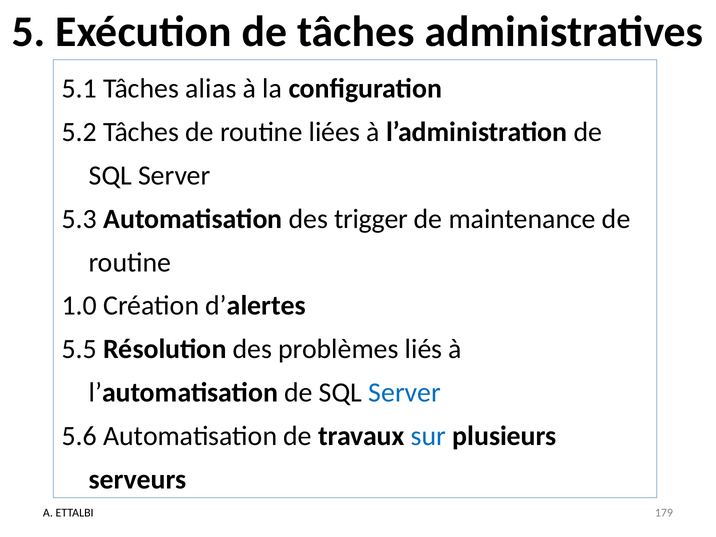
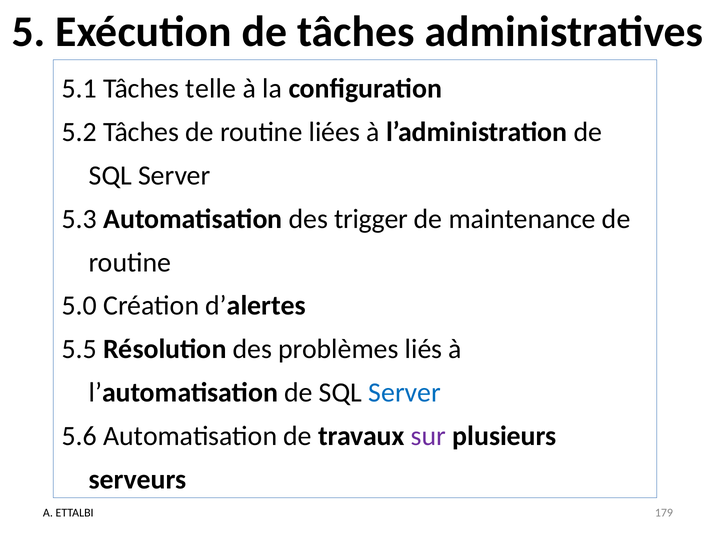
alias: alias -> telle
1.0: 1.0 -> 5.0
sur colour: blue -> purple
